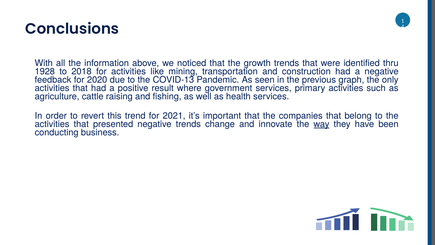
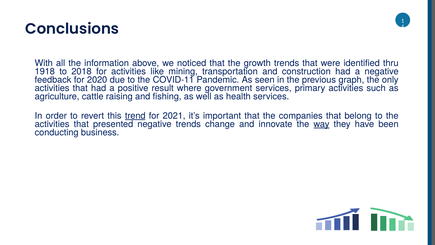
1928: 1928 -> 1918
COVID-13: COVID-13 -> COVID-11
trend underline: none -> present
